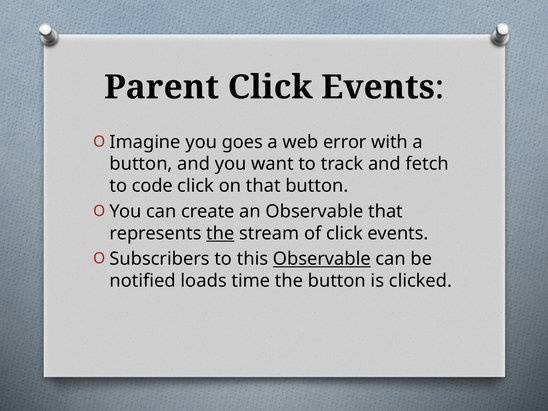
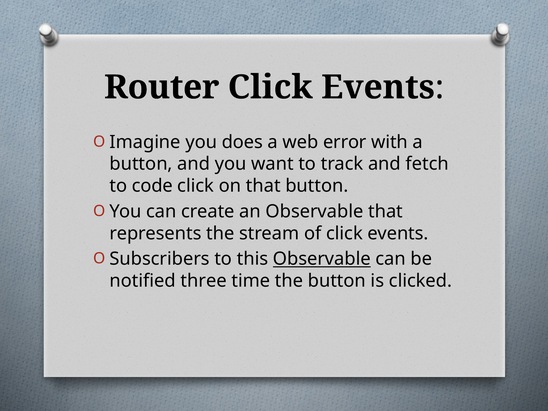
Parent: Parent -> Router
goes: goes -> does
the at (220, 233) underline: present -> none
loads: loads -> three
